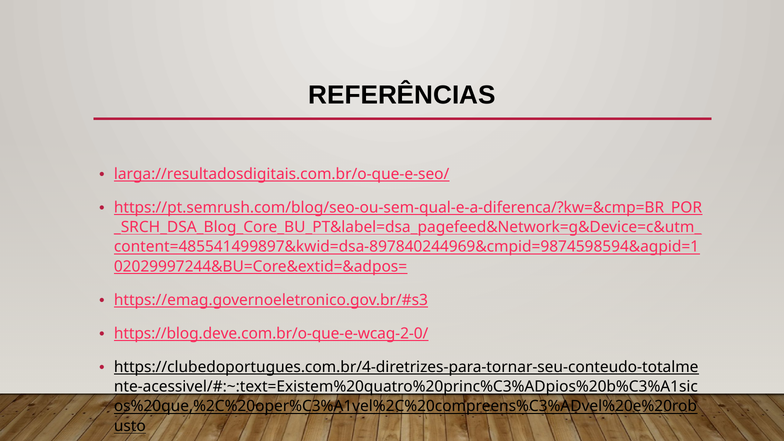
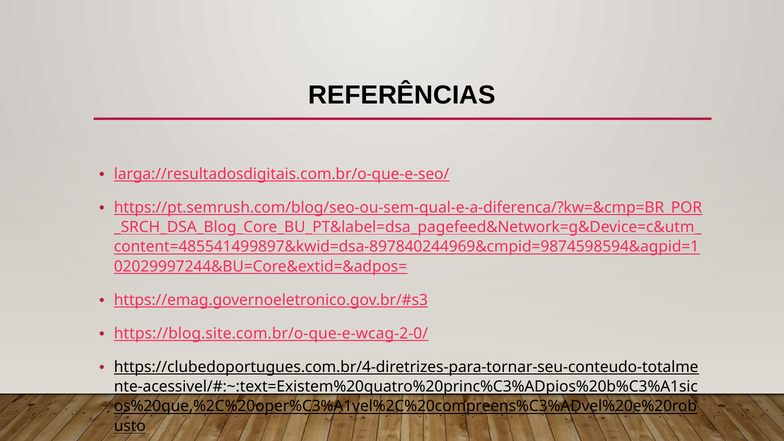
https://blog.deve.com.br/o-que-e-wcag-2-0/: https://blog.deve.com.br/o-que-e-wcag-2-0/ -> https://blog.site.com.br/o-que-e-wcag-2-0/
